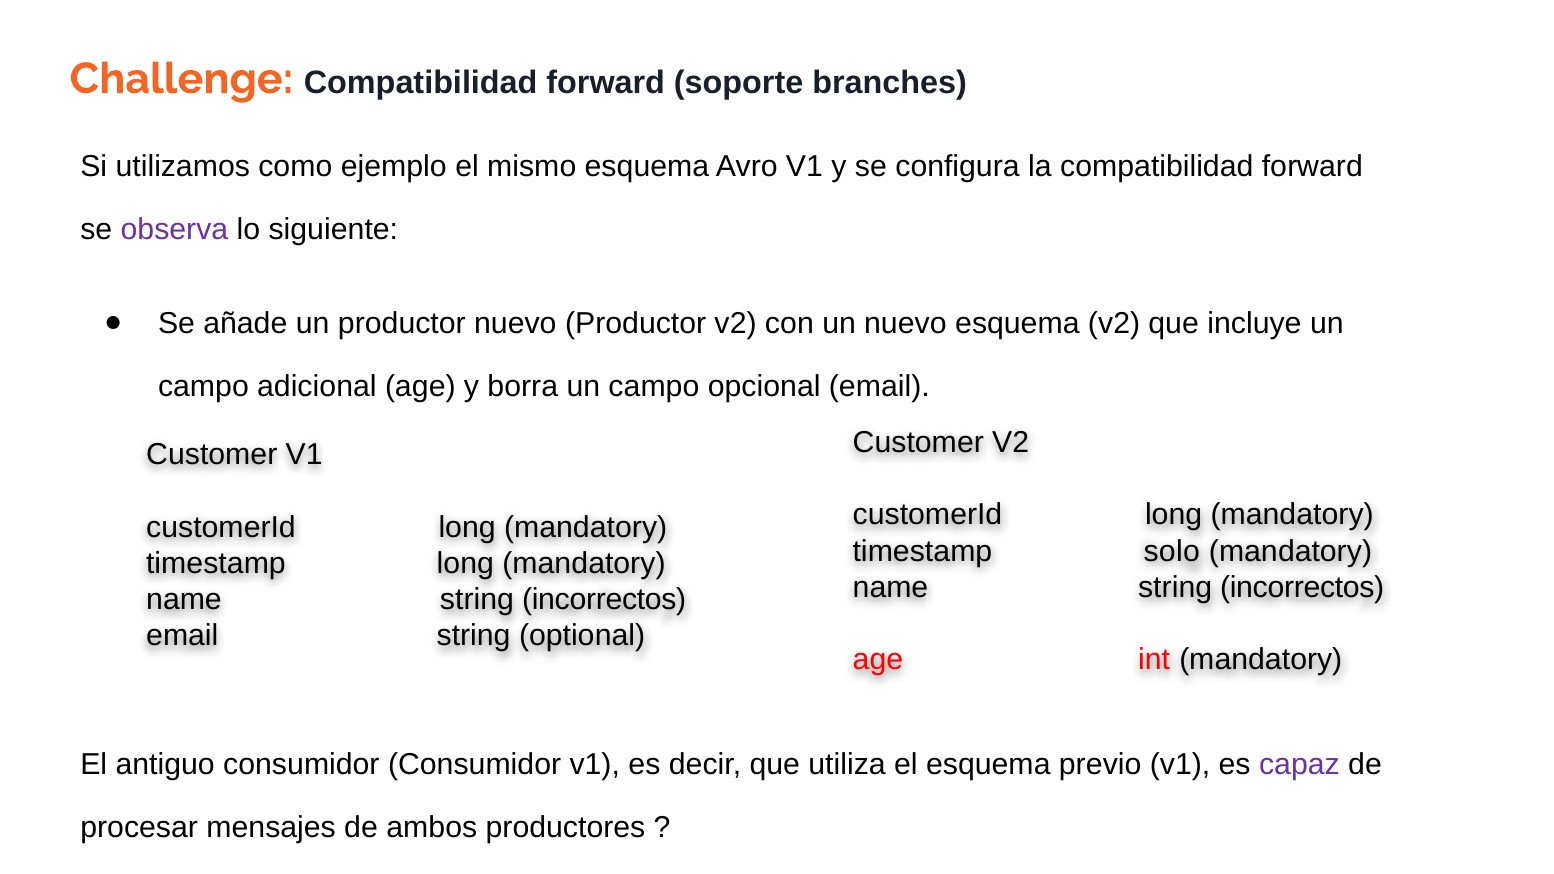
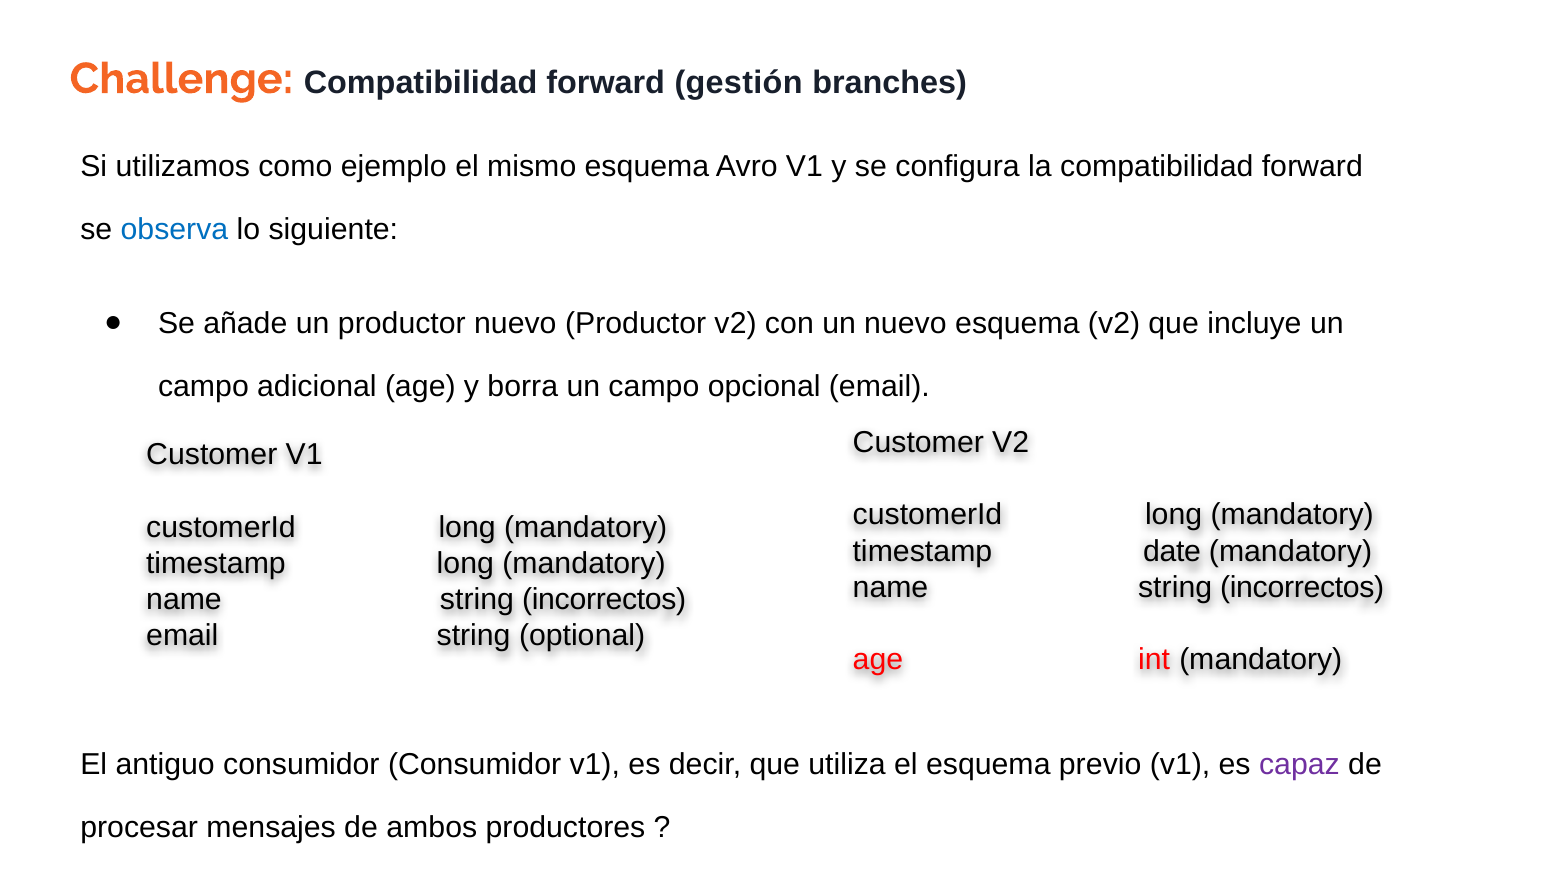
soporte: soporte -> gestión
observa colour: purple -> blue
solo: solo -> date
